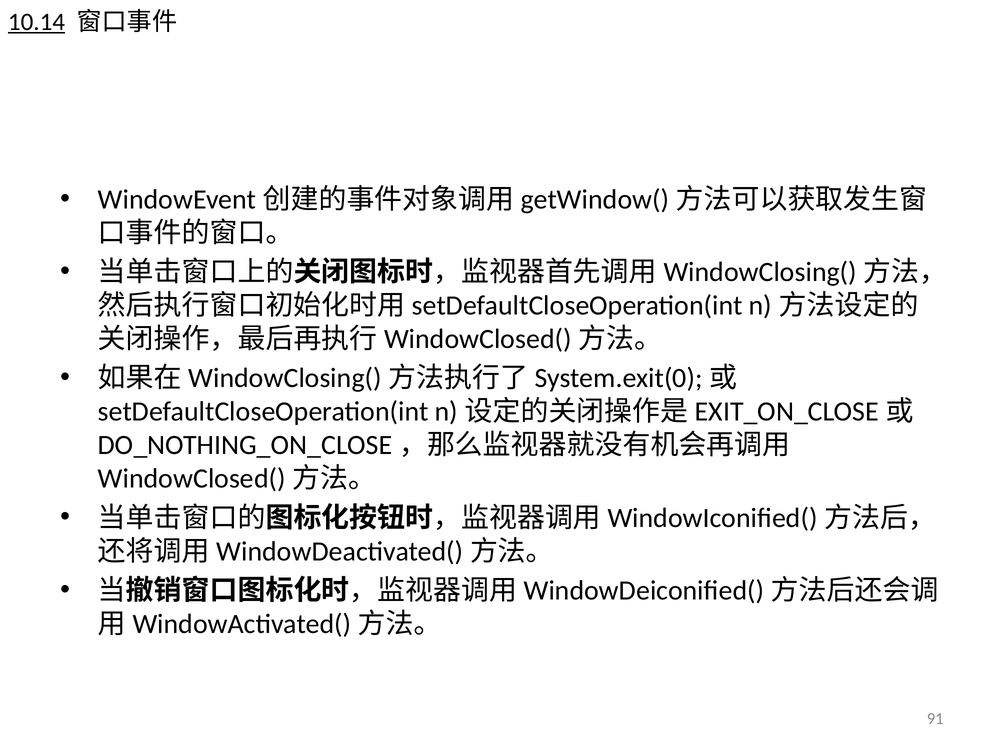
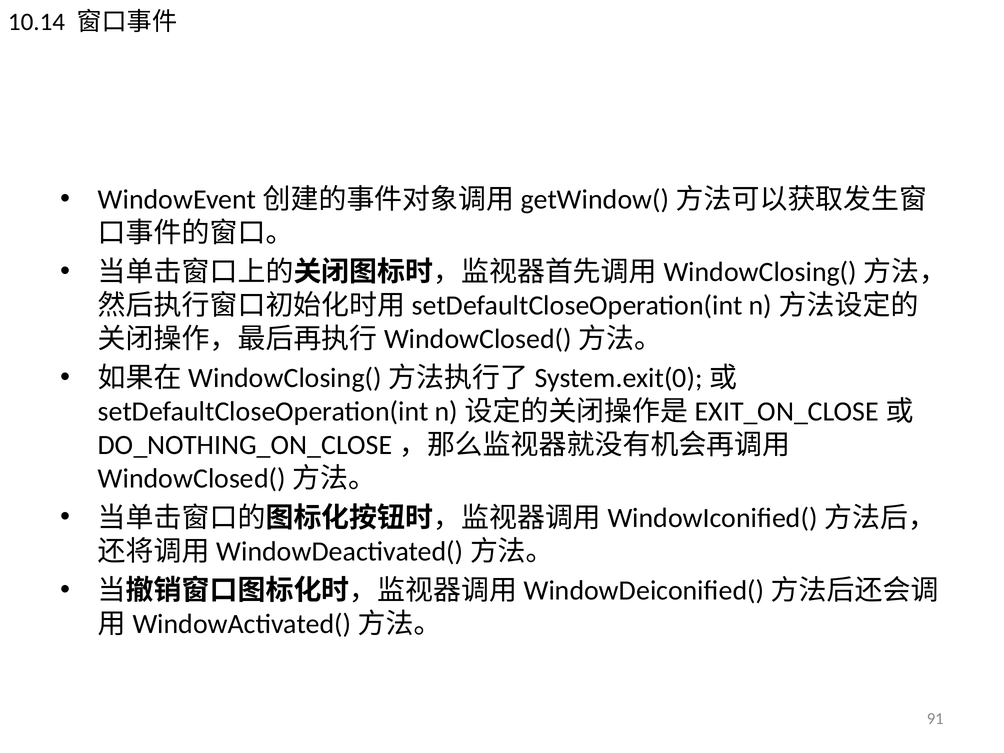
10.14 underline: present -> none
